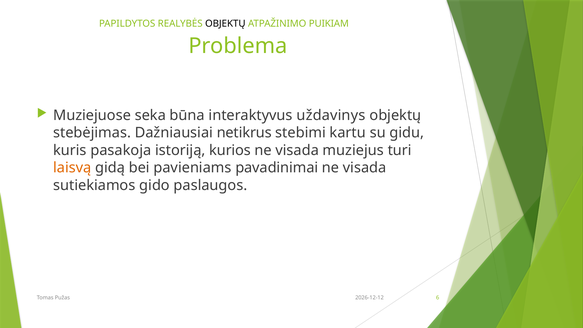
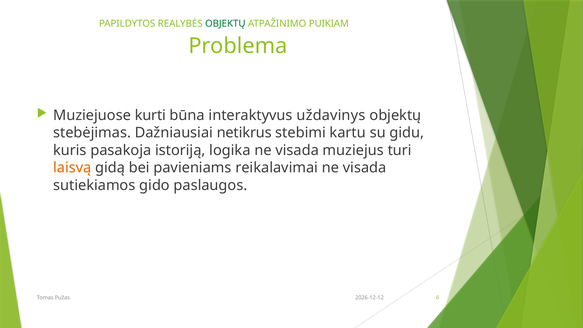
OBJEKTŲ at (225, 23) colour: black -> green
seka: seka -> kurti
kurios: kurios -> logika
pavadinimai: pavadinimai -> reikalavimai
